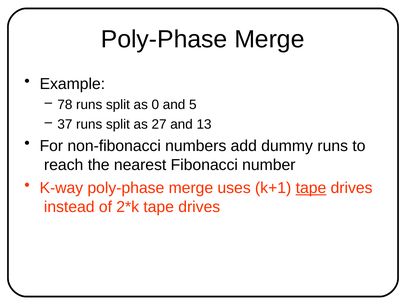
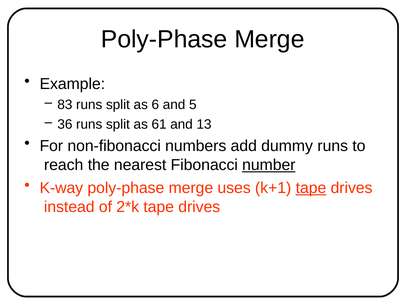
78: 78 -> 83
0: 0 -> 6
37: 37 -> 36
27: 27 -> 61
number underline: none -> present
